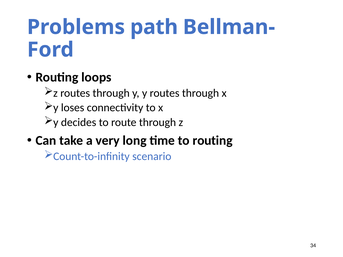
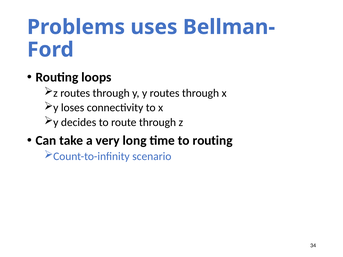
path: path -> uses
